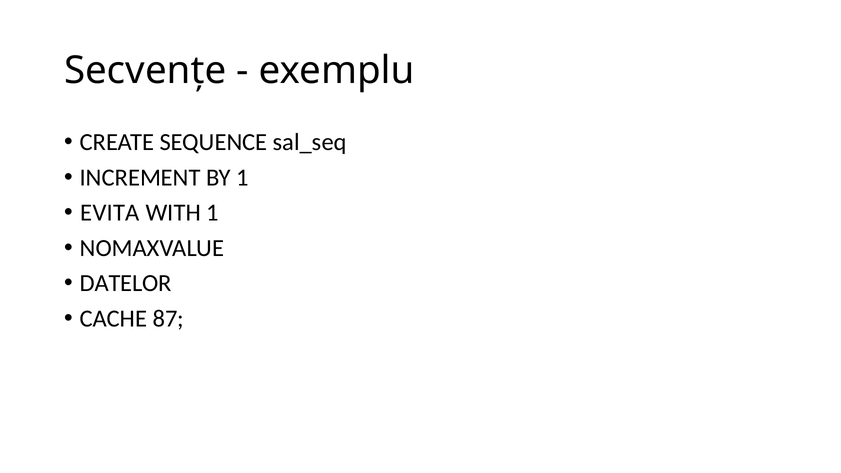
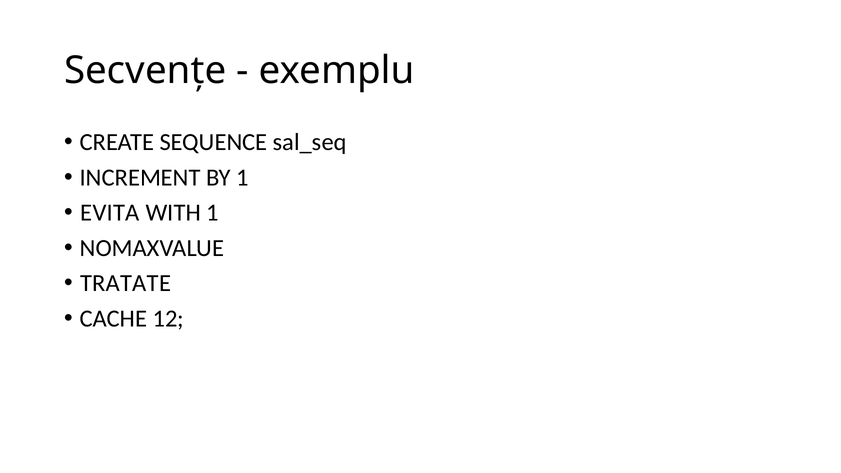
DATELOR: DATELOR -> TRATATE
87: 87 -> 12
